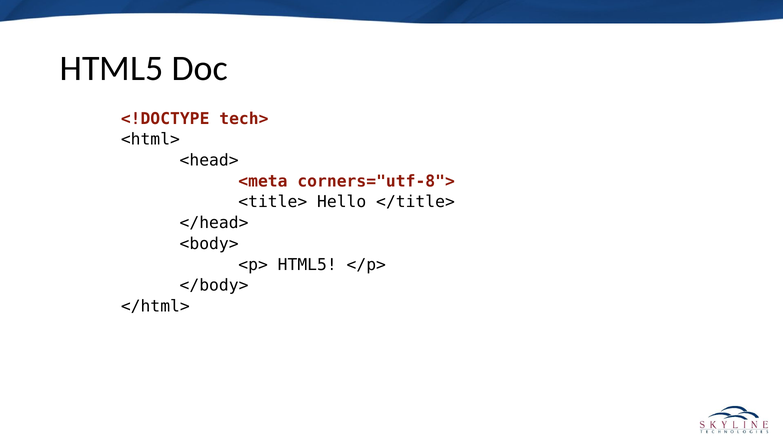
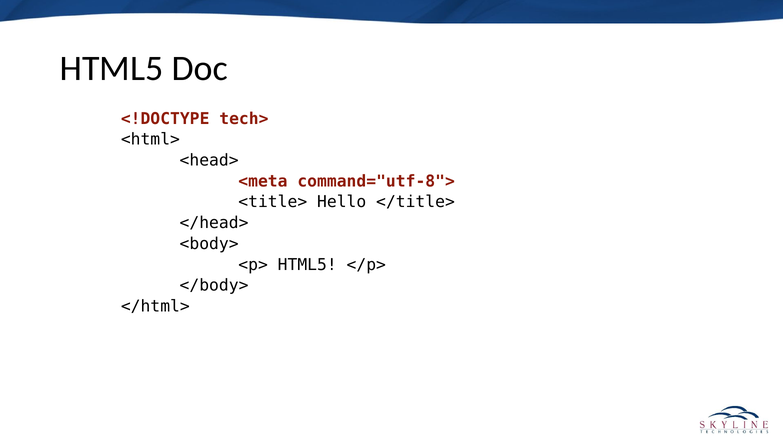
corners="utf-8">: corners="utf-8"> -> command="utf-8">
